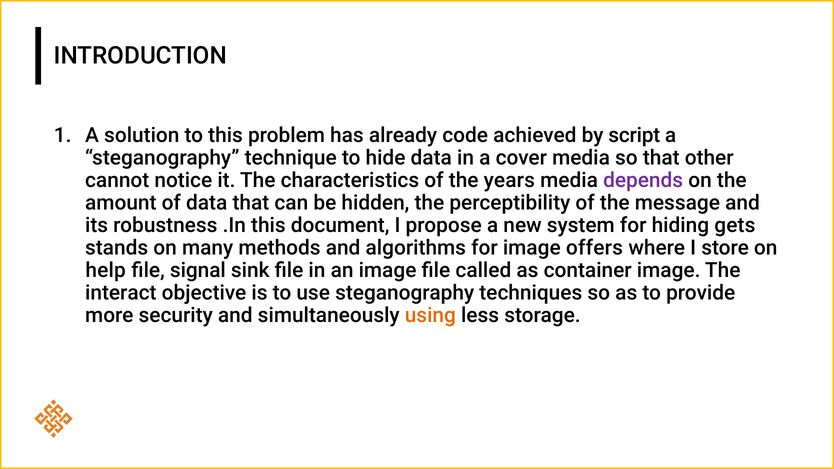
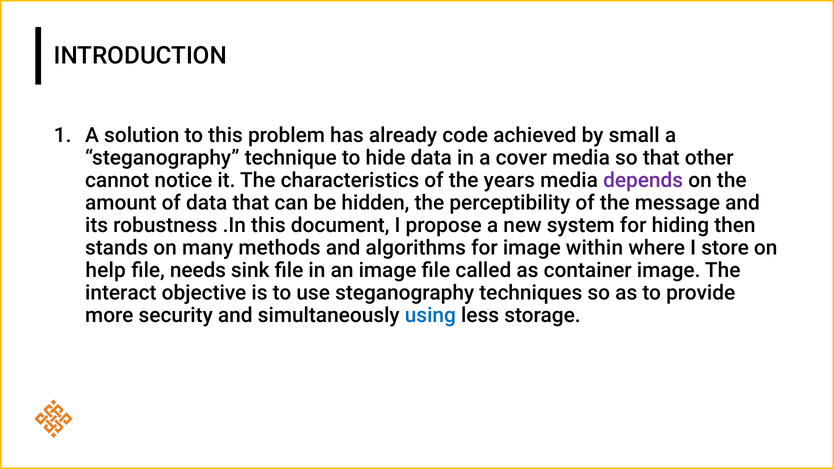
script: script -> small
gets: gets -> then
offers: offers -> within
signal: signal -> needs
using colour: orange -> blue
